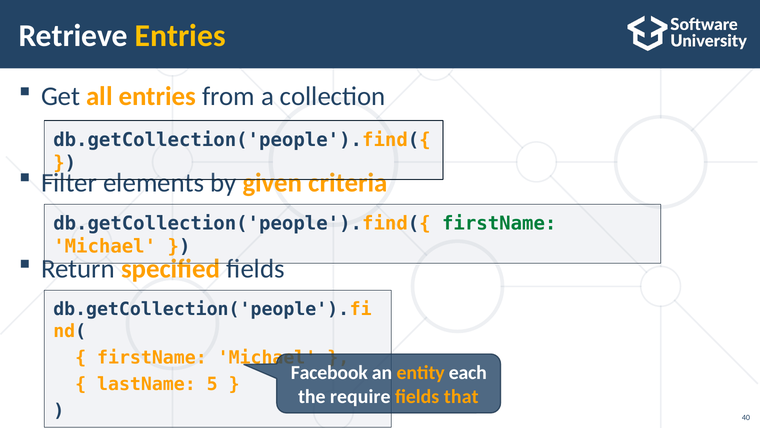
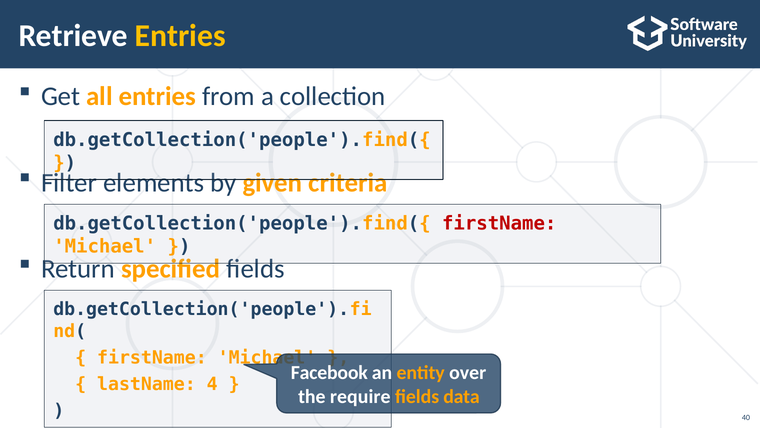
firstName at (499, 223) colour: green -> red
each: each -> over
5: 5 -> 4
that: that -> data
